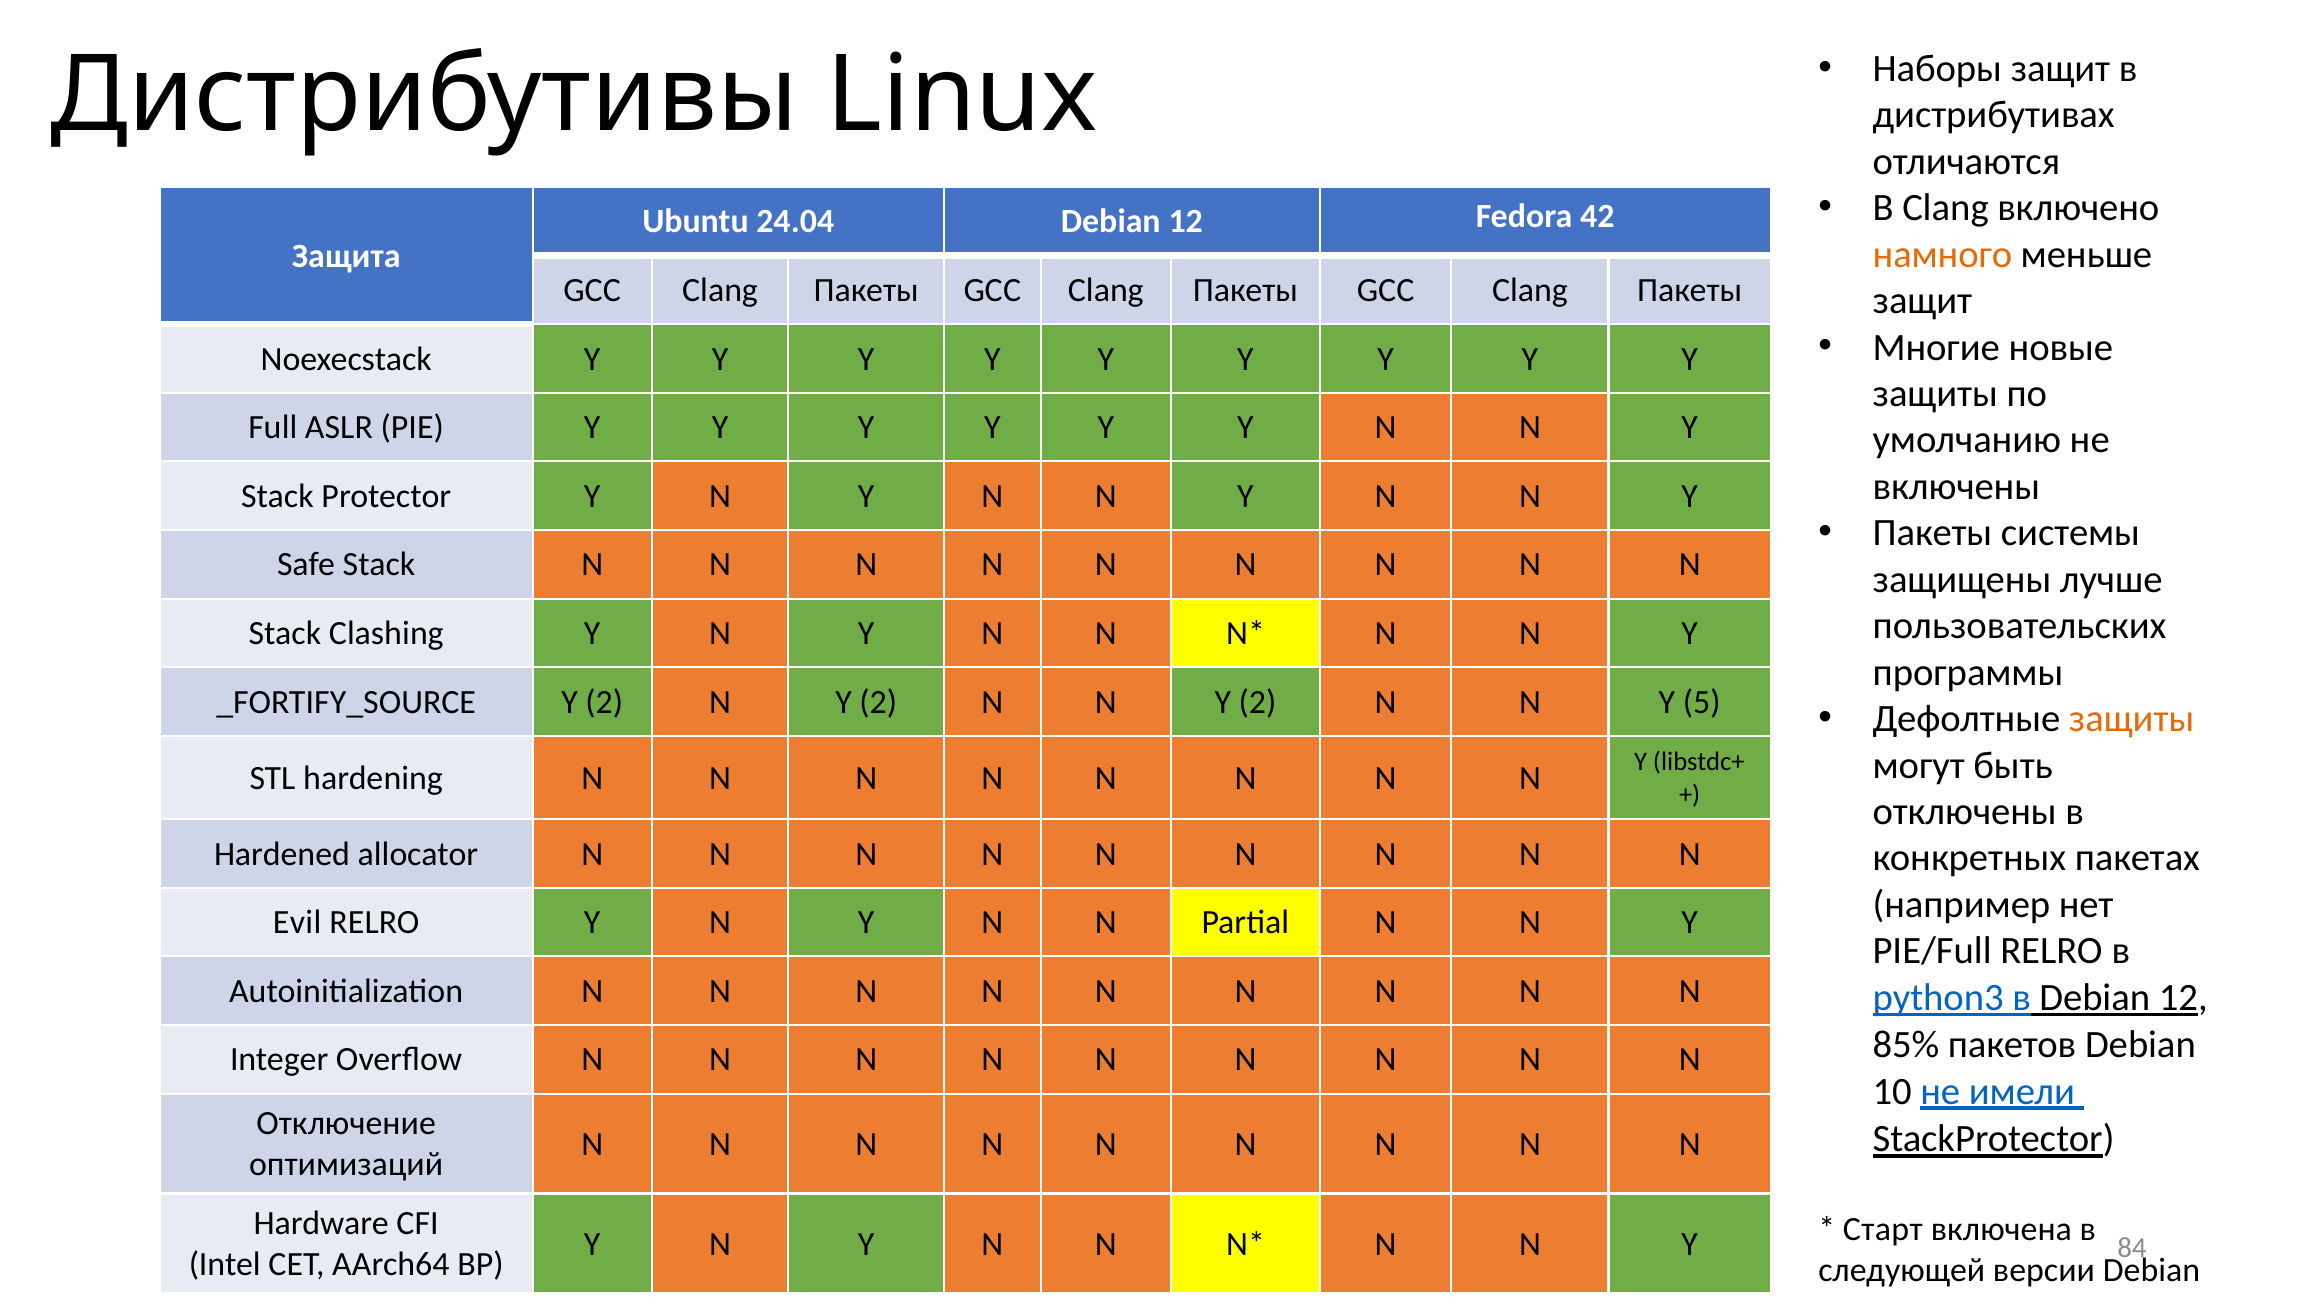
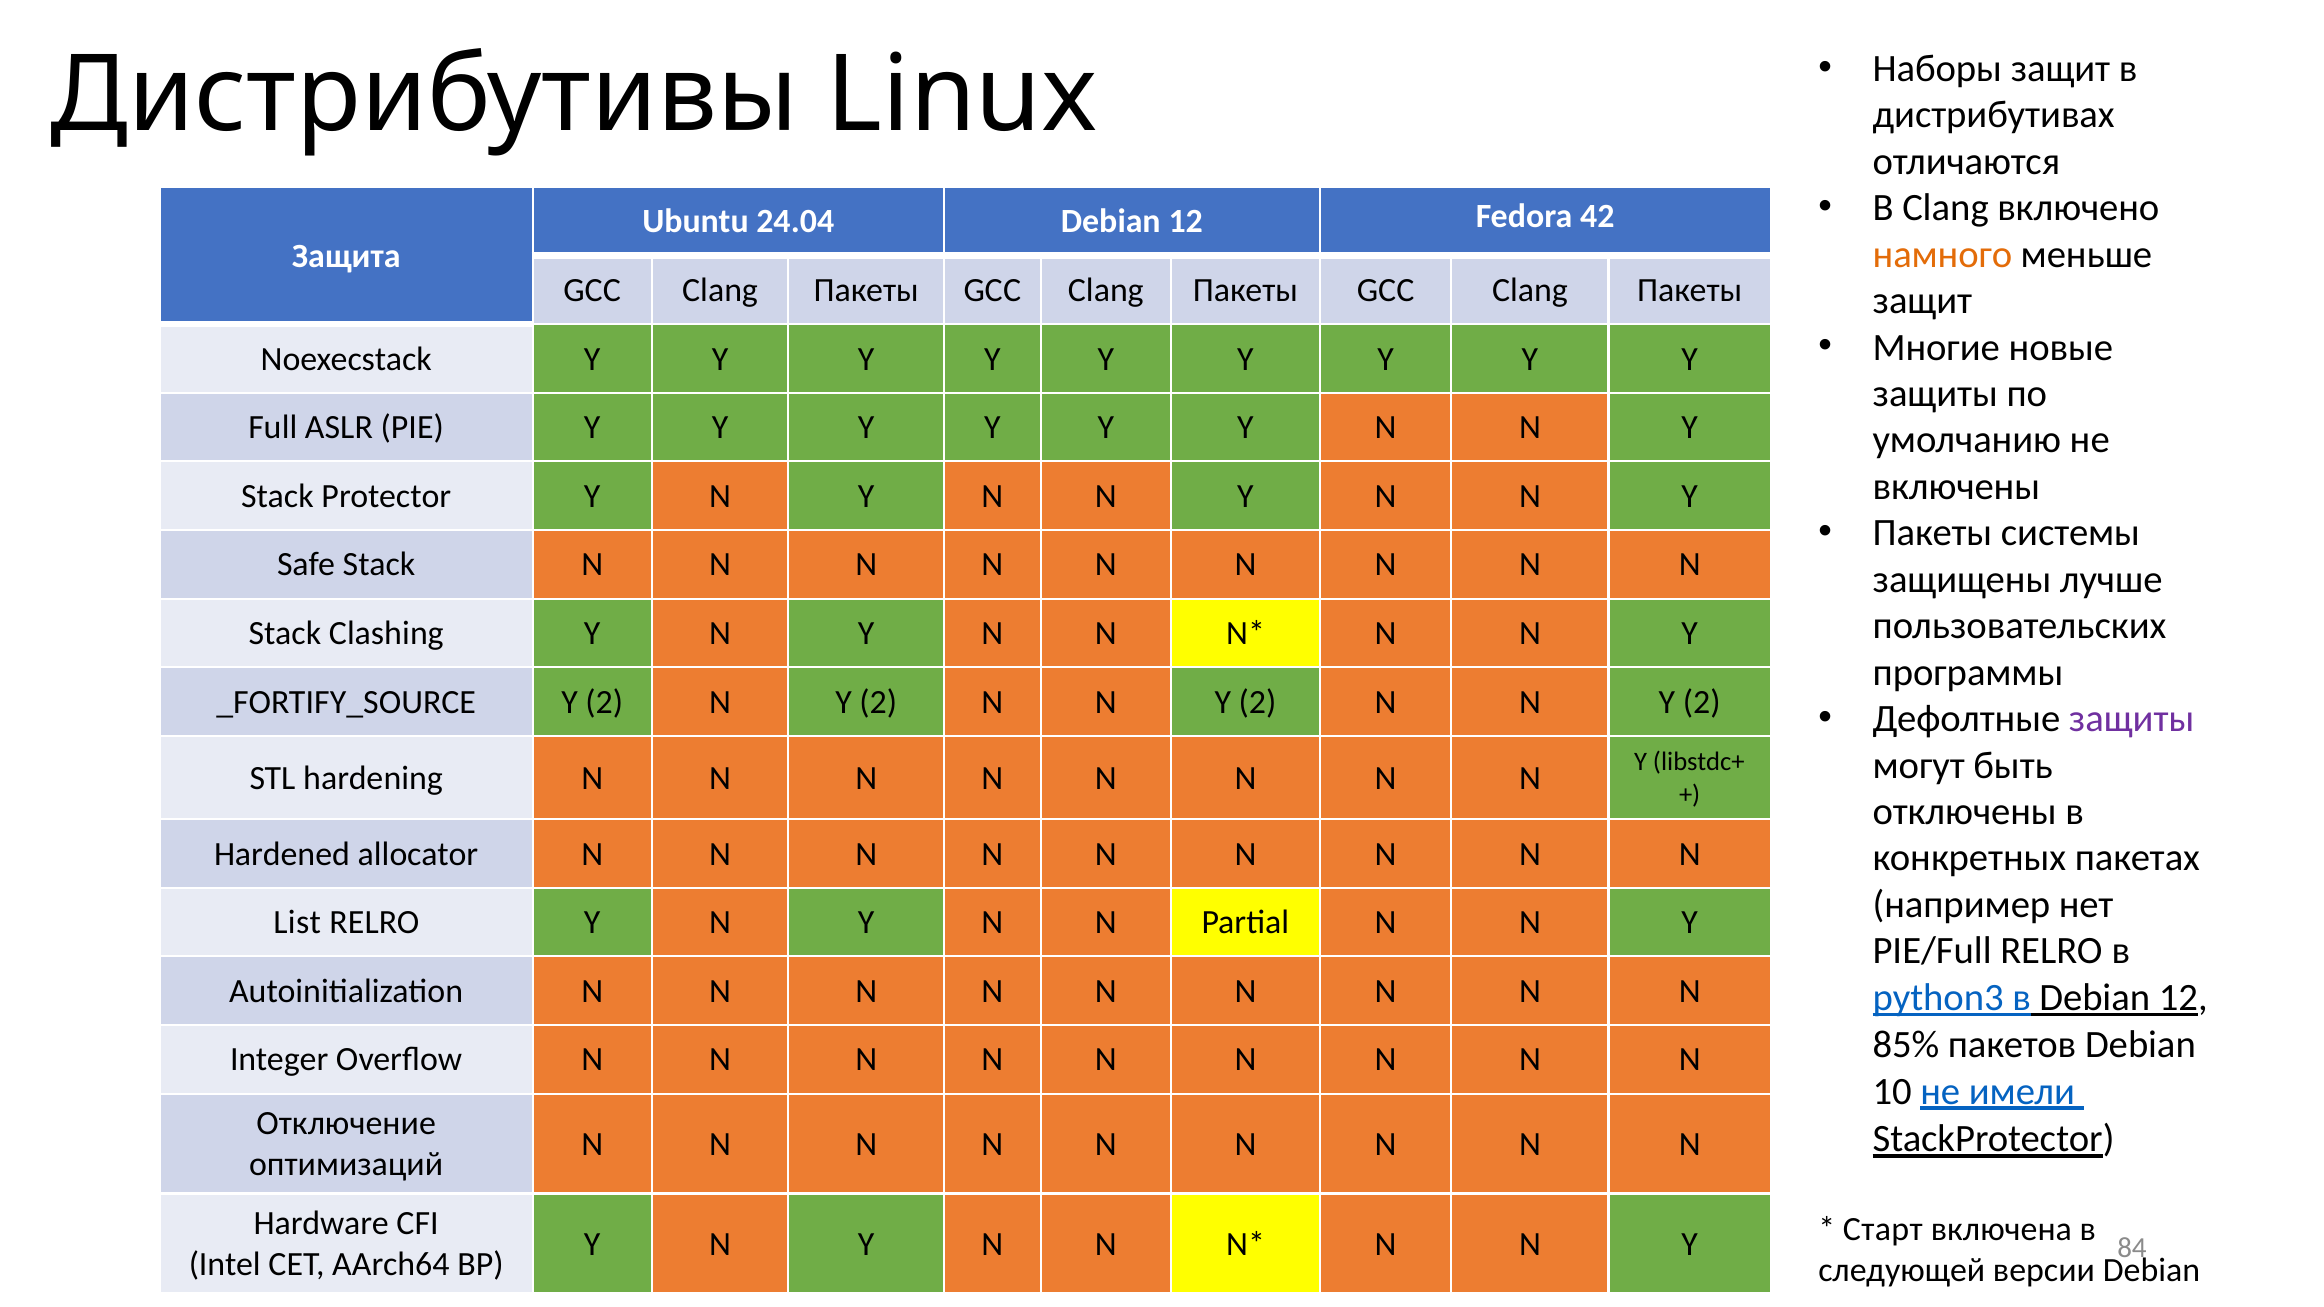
5 at (1702, 702): 5 -> 2
защиты at (2132, 719) colour: orange -> purple
Evil: Evil -> List
